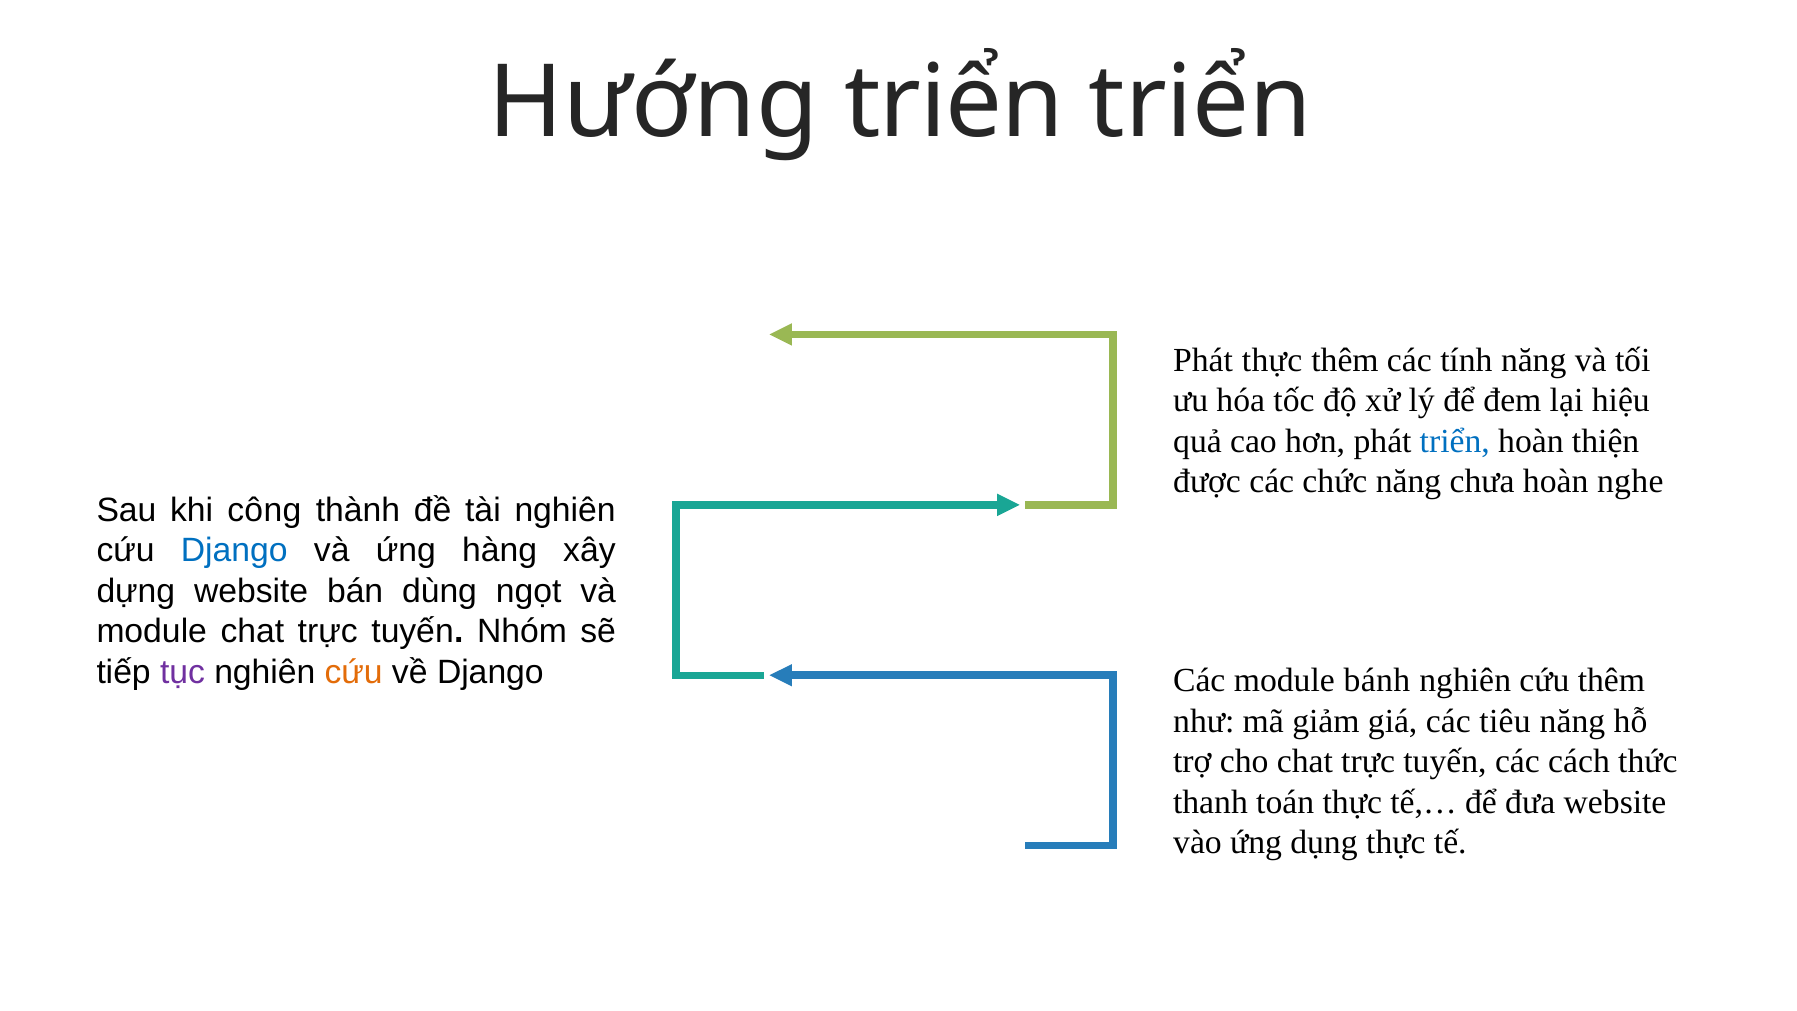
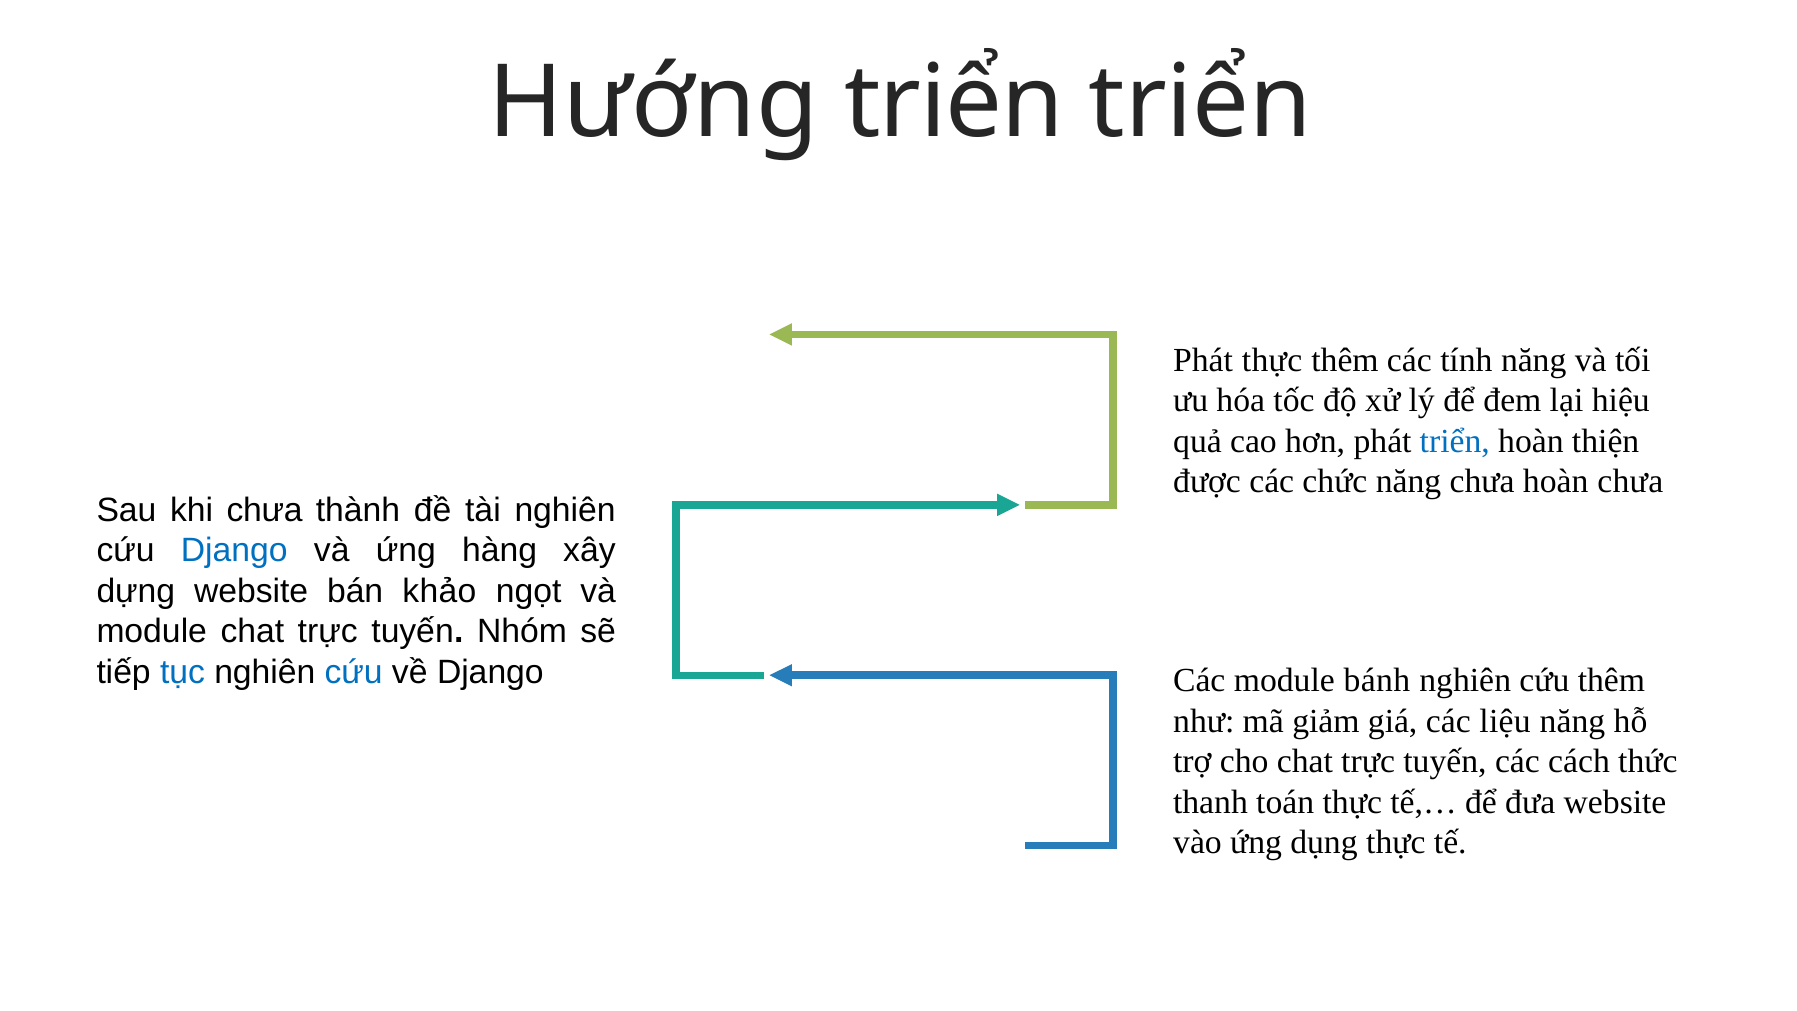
hoàn nghe: nghe -> chưa
khi công: công -> chưa
dùng: dùng -> khảo
tục colour: purple -> blue
cứu at (354, 672) colour: orange -> blue
tiêu: tiêu -> liệu
